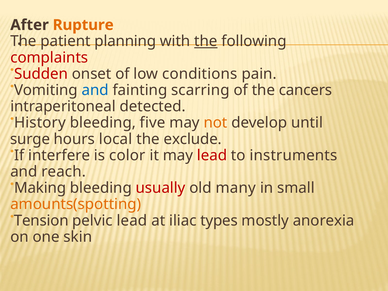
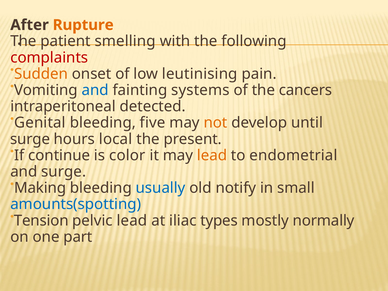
planning: planning -> smelling
the at (206, 41) underline: present -> none
Sudden colour: red -> orange
conditions: conditions -> leutinising
scarring: scarring -> systems
History: History -> Genital
exclude: exclude -> present
interfere: interfere -> continue
lead at (212, 155) colour: red -> orange
instruments: instruments -> endometrial
and reach: reach -> surge
usually colour: red -> blue
many: many -> notify
amounts(spotting colour: orange -> blue
anorexia: anorexia -> normally
skin: skin -> part
